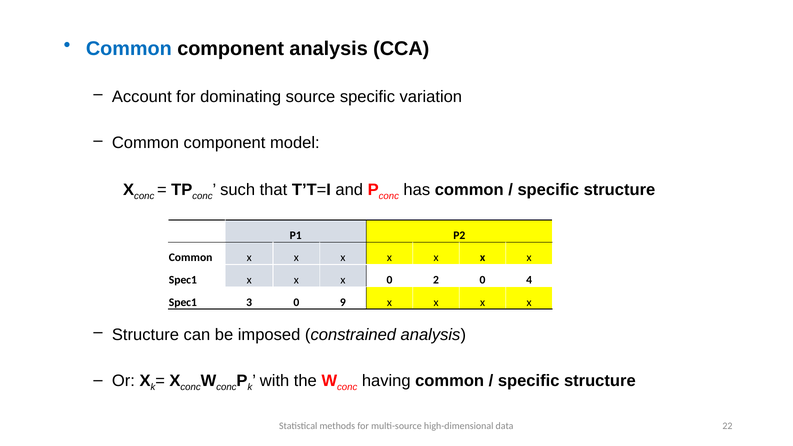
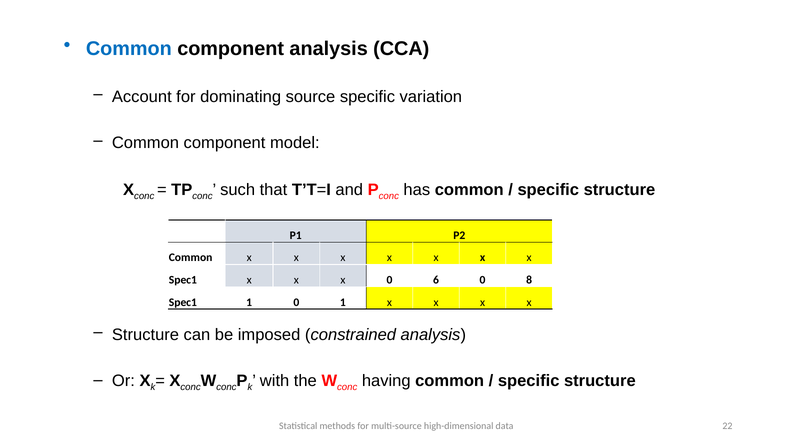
2: 2 -> 6
4: 4 -> 8
Spec1 3: 3 -> 1
0 9: 9 -> 1
